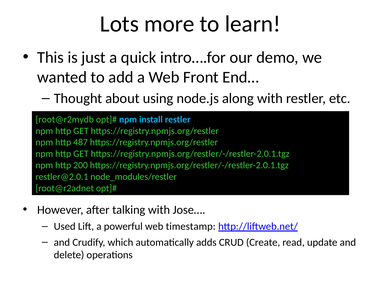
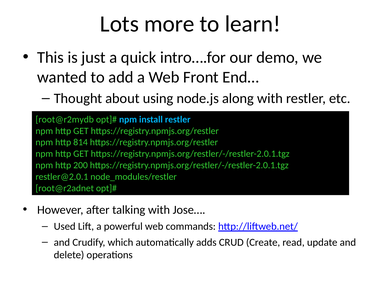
487: 487 -> 814
timestamp: timestamp -> commands
